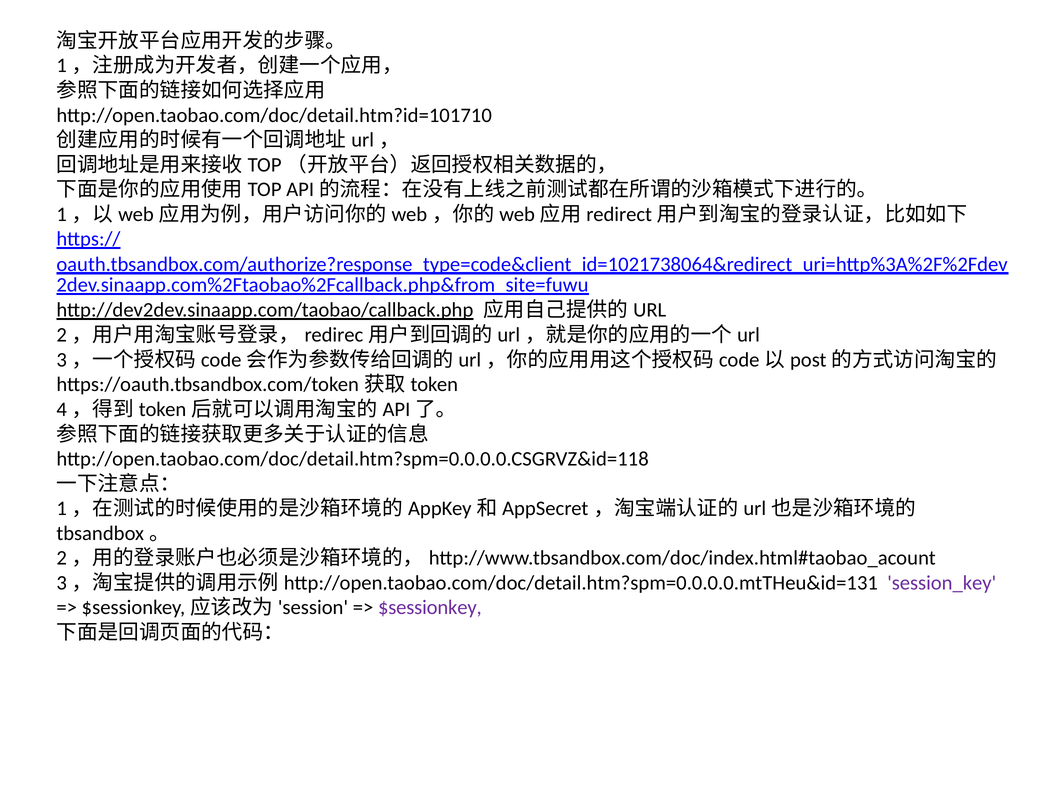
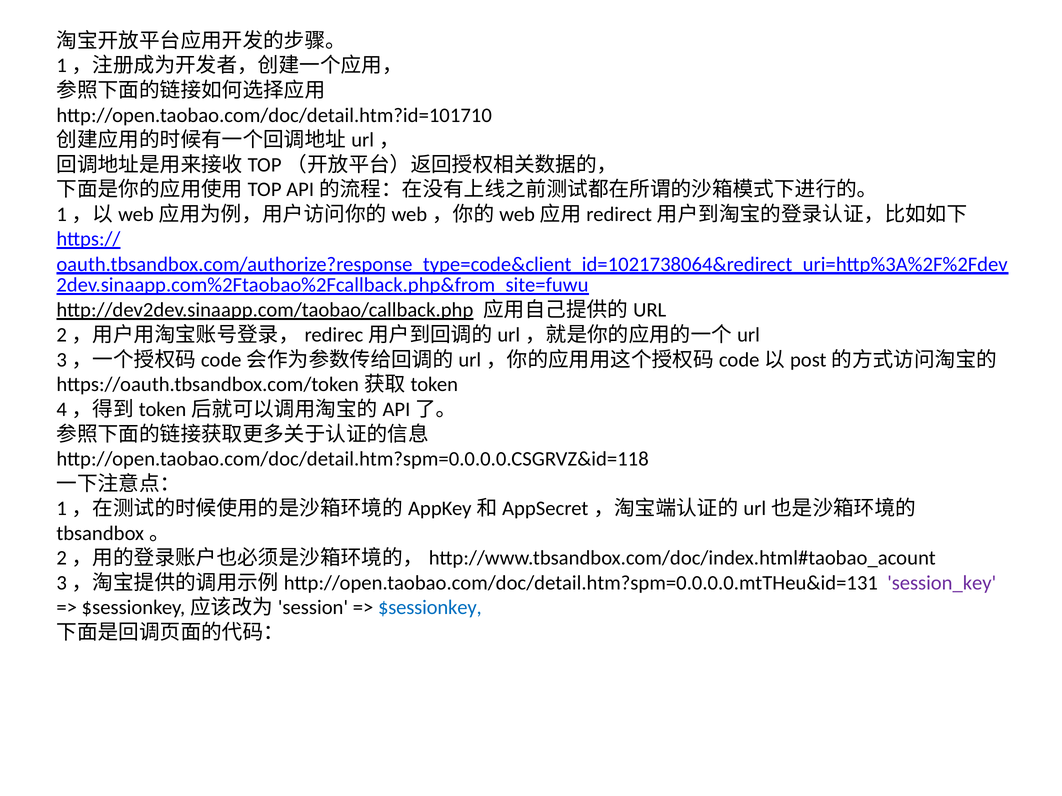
$sessionkey colour: purple -> blue
